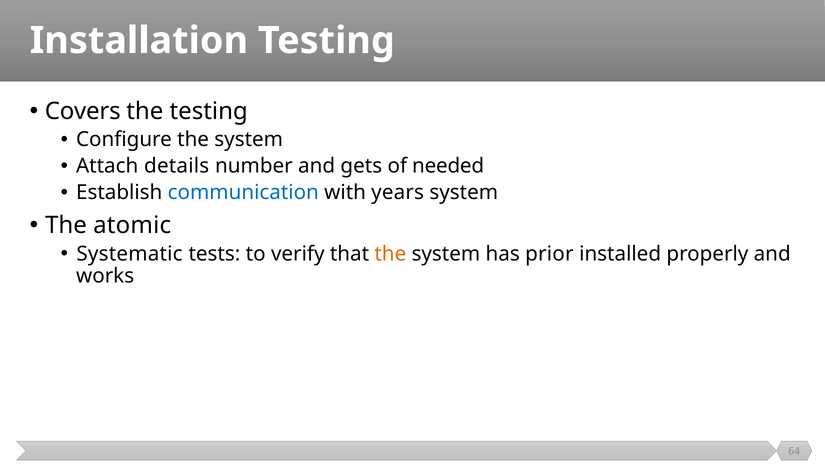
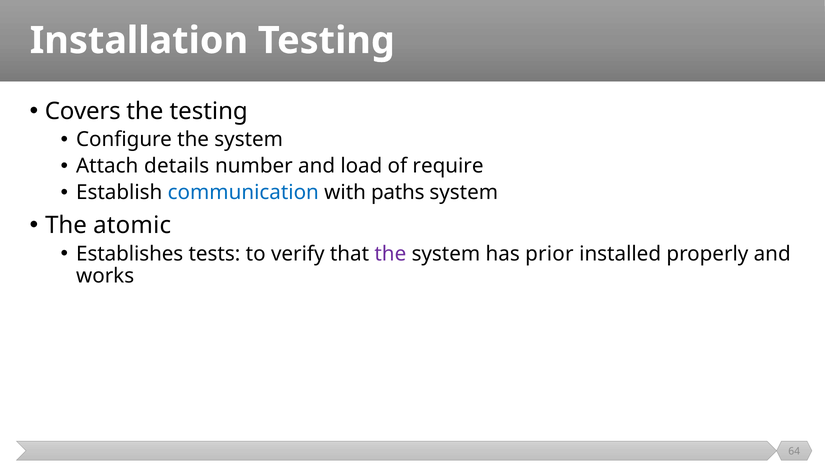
gets: gets -> load
needed: needed -> require
years: years -> paths
Systematic: Systematic -> Establishes
the at (390, 254) colour: orange -> purple
